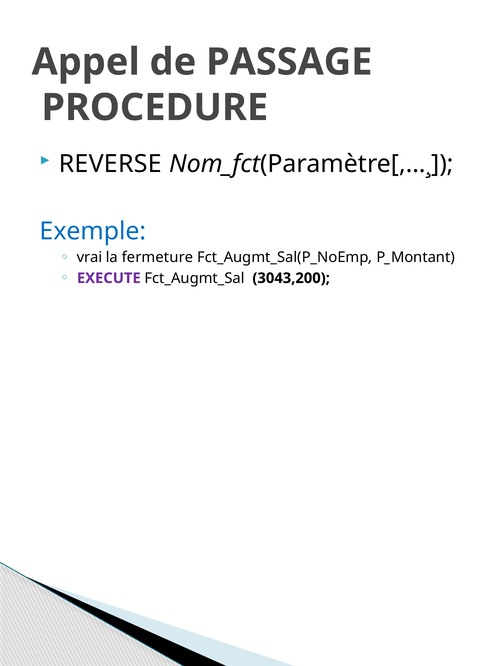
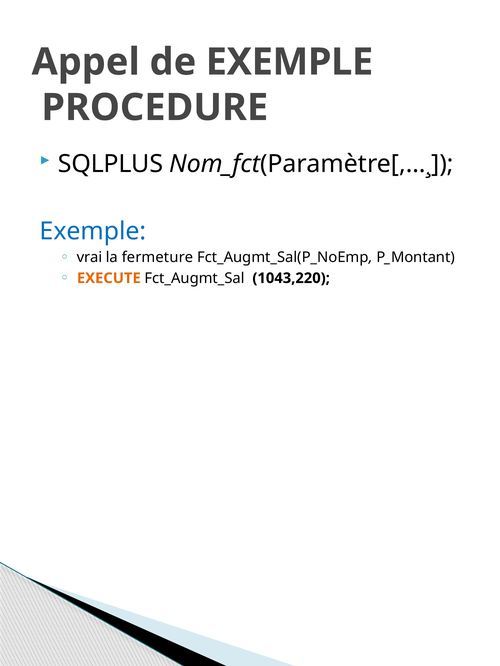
de PASSAGE: PASSAGE -> EXEMPLE
REVERSE: REVERSE -> SQLPLUS
EXECUTE colour: purple -> orange
3043,200: 3043,200 -> 1043,220
